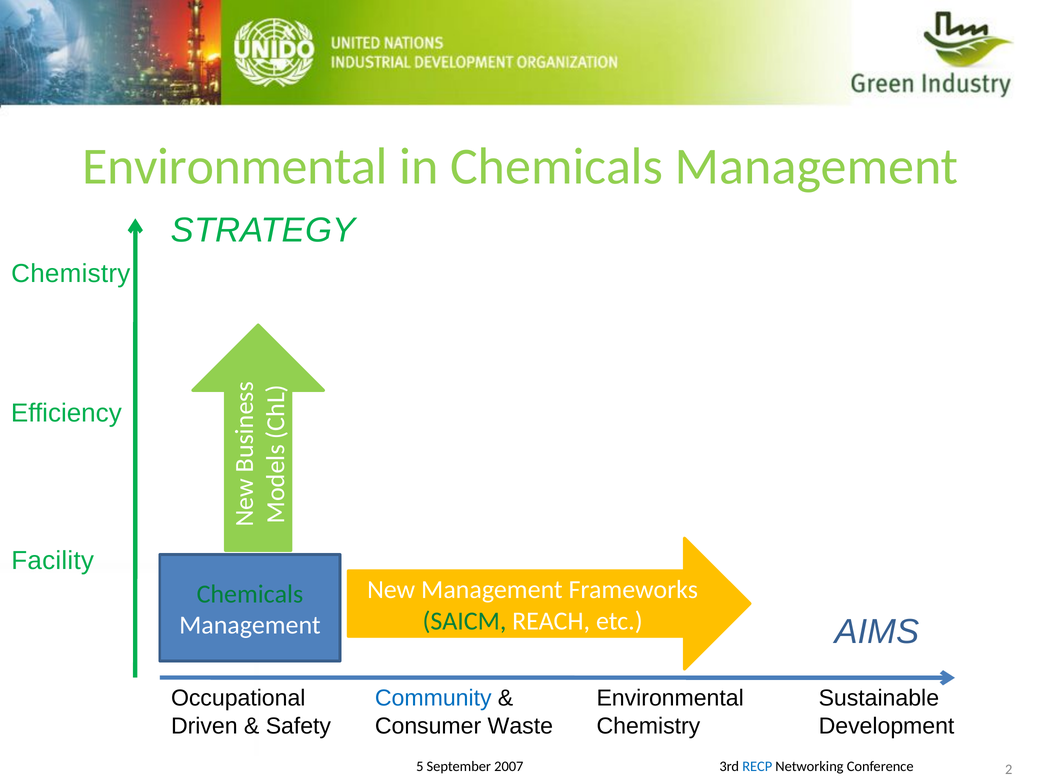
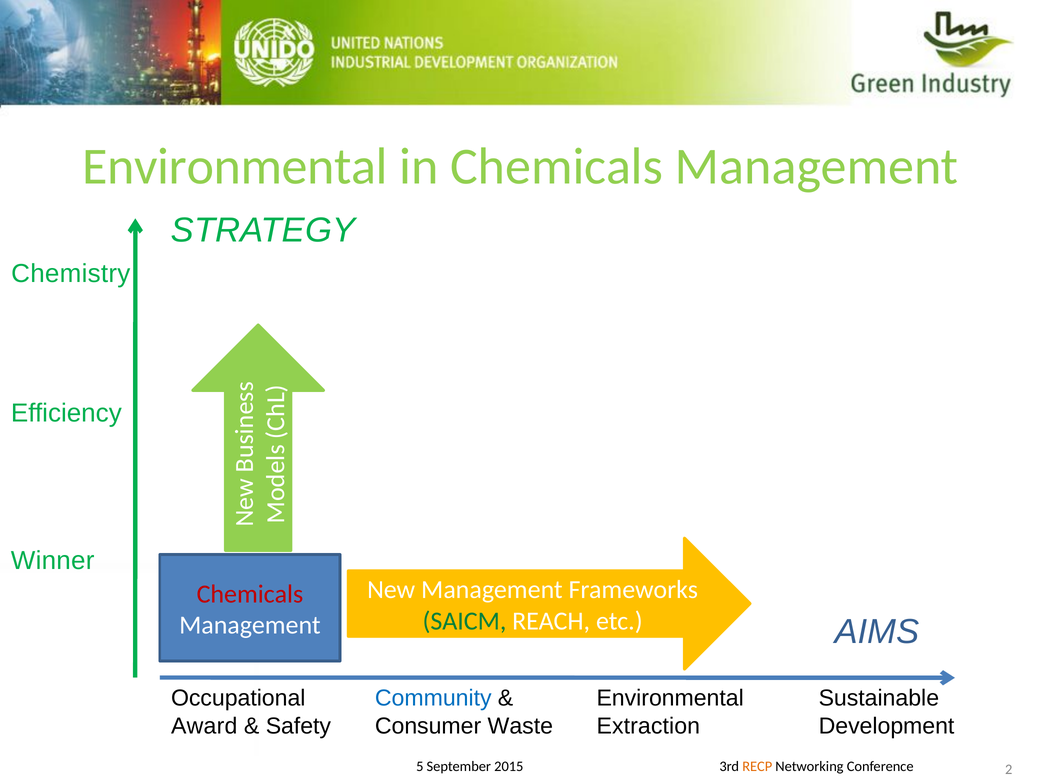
Facility: Facility -> Winner
Chemicals at (250, 594) colour: green -> red
Driven: Driven -> Award
Chemistry at (648, 726): Chemistry -> Extraction
2007: 2007 -> 2015
RECP colour: blue -> orange
